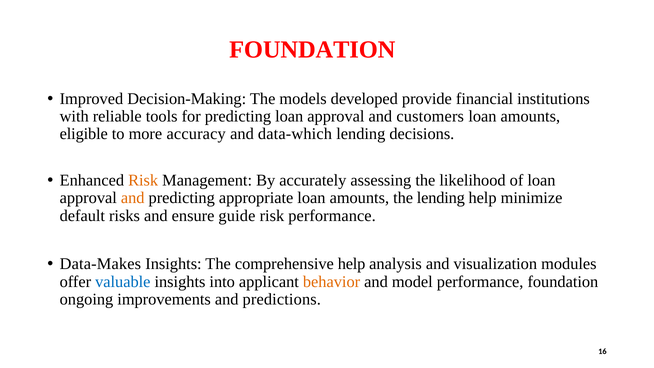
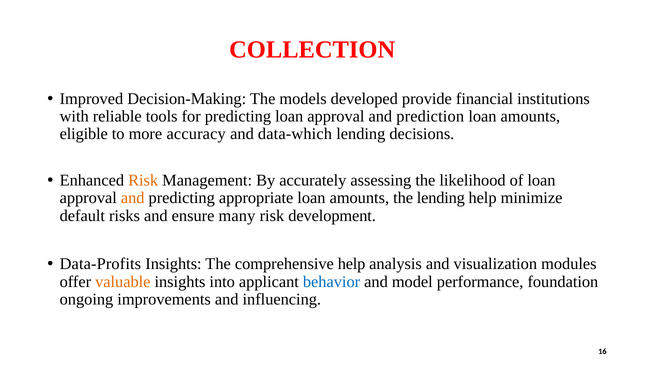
FOUNDATION at (312, 50): FOUNDATION -> COLLECTION
customers: customers -> prediction
guide: guide -> many
risk performance: performance -> development
Data-Makes: Data-Makes -> Data-Profits
valuable colour: blue -> orange
behavior colour: orange -> blue
predictions: predictions -> influencing
